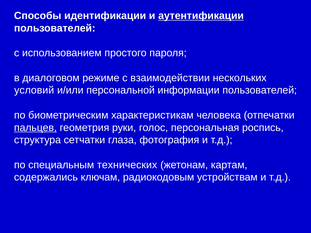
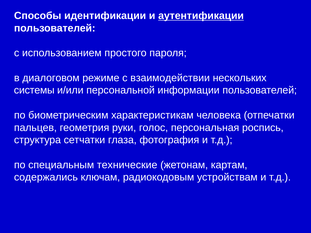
условий: условий -> системы
пальцев underline: present -> none
технических: технических -> технические
